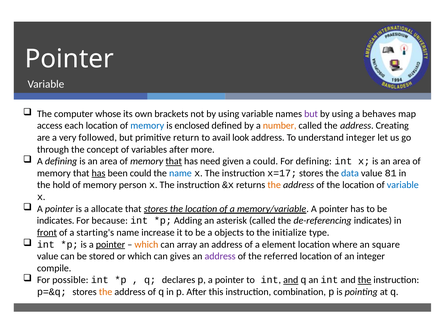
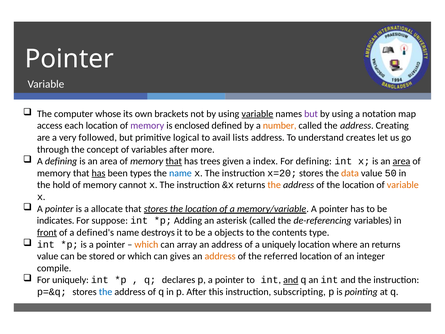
variable at (257, 114) underline: none -> present
behaves: behaves -> notation
memory at (147, 126) colour: blue -> purple
return: return -> logical
look: look -> lists
understand integer: integer -> creates
need: need -> trees
a could: could -> index
area at (401, 161) underline: none -> present
been could: could -> types
x=17: x=17 -> x=20
data colour: blue -> orange
81: 81 -> 50
person: person -> cannot
variable at (403, 185) colour: blue -> orange
because: because -> suppose
de-referencing indicates: indicates -> variables
starting's: starting's -> defined's
increase: increase -> destroys
initialize: initialize -> contents
pointer at (111, 244) underline: present -> none
a element: element -> uniquely
an square: square -> returns
address at (220, 256) colour: purple -> orange
For possible: possible -> uniquely
the at (365, 280) underline: present -> none
the at (106, 292) colour: orange -> blue
combination: combination -> subscripting
